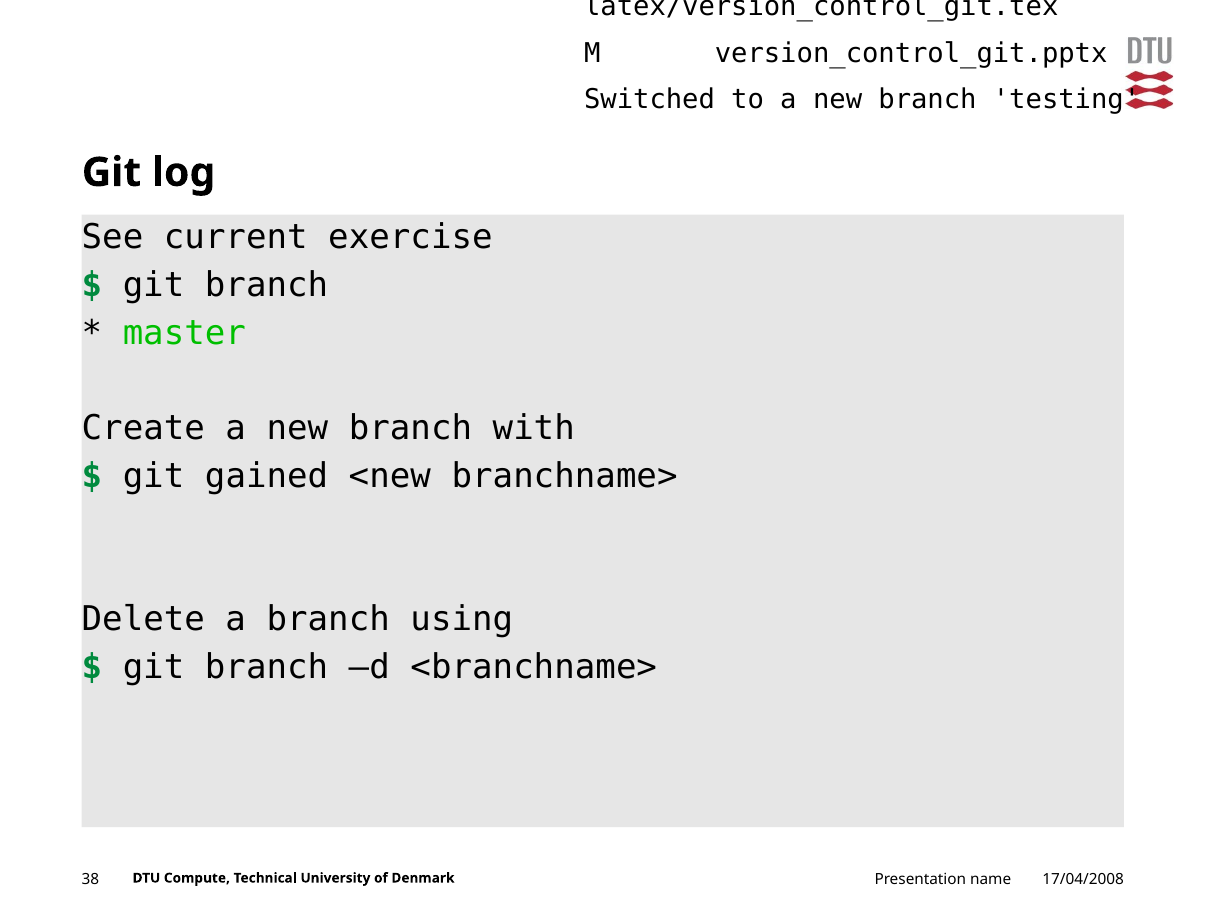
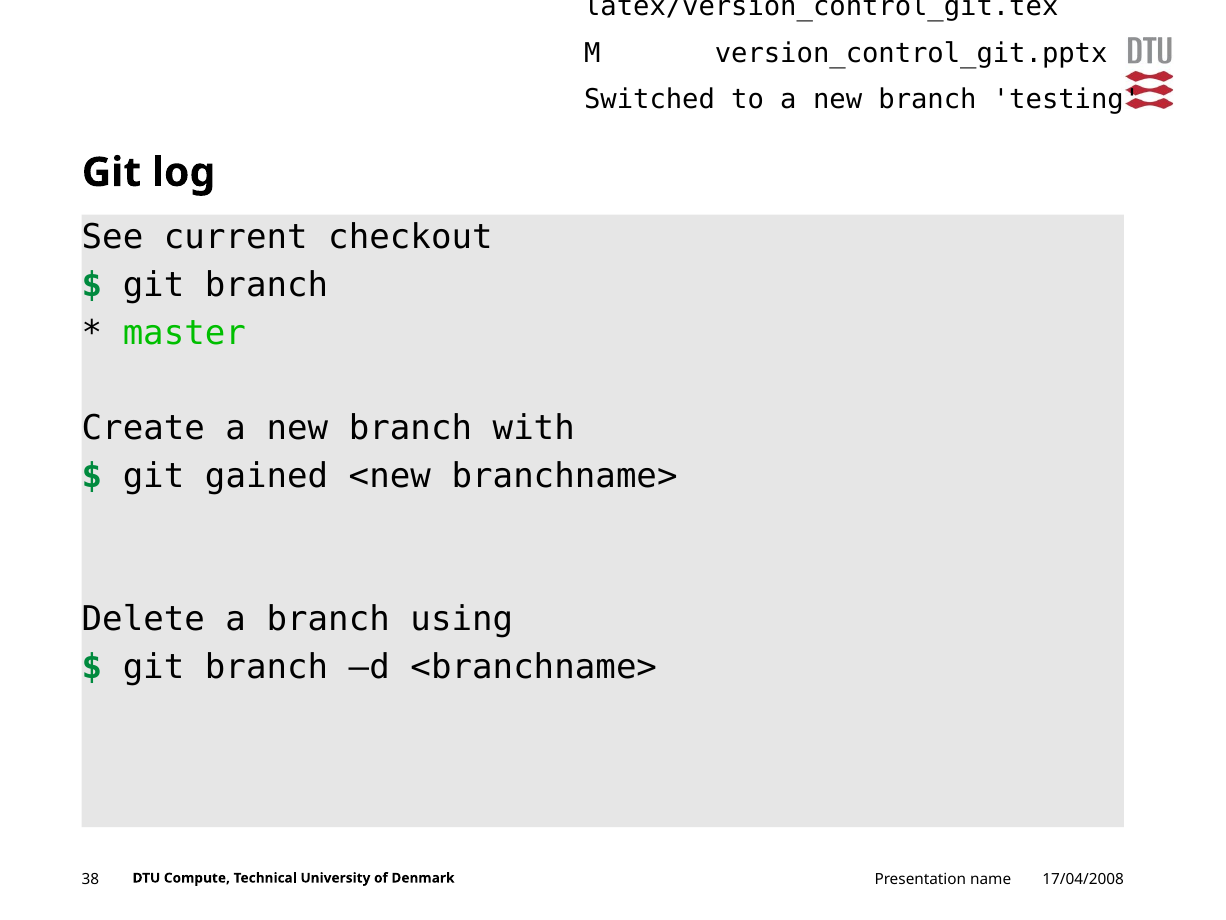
current exercise: exercise -> checkout
